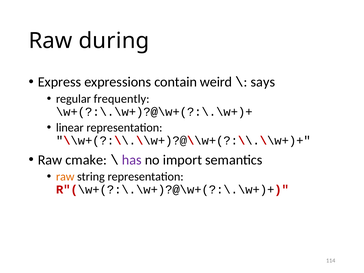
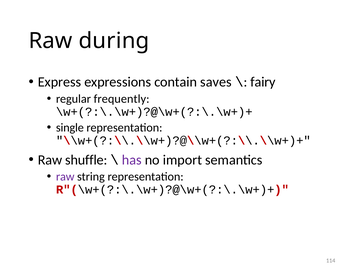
weird: weird -> saves
says: says -> fairy
linear: linear -> single
cmake: cmake -> shuffle
raw at (65, 177) colour: orange -> purple
